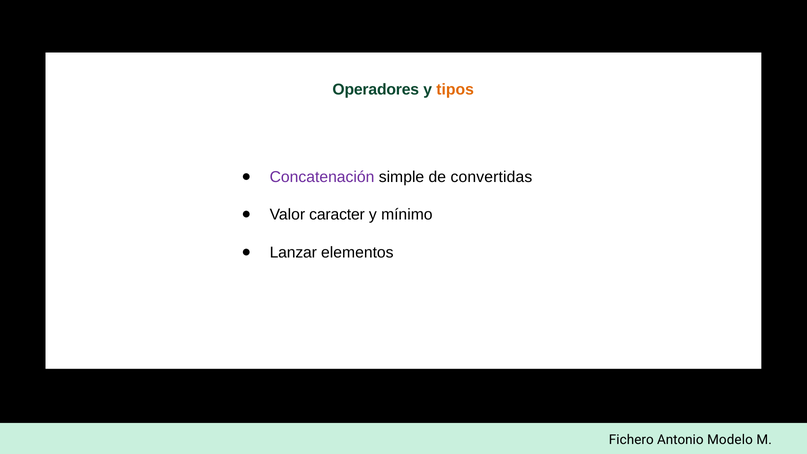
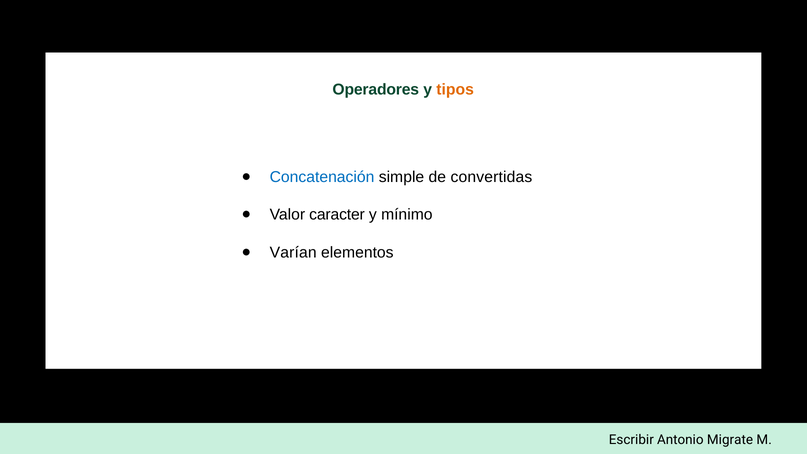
Concatenación colour: purple -> blue
Lanzar: Lanzar -> Varían
Fichero: Fichero -> Escribir
Modelo: Modelo -> Migrate
